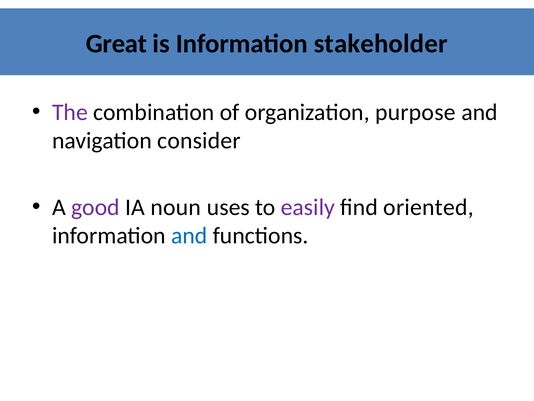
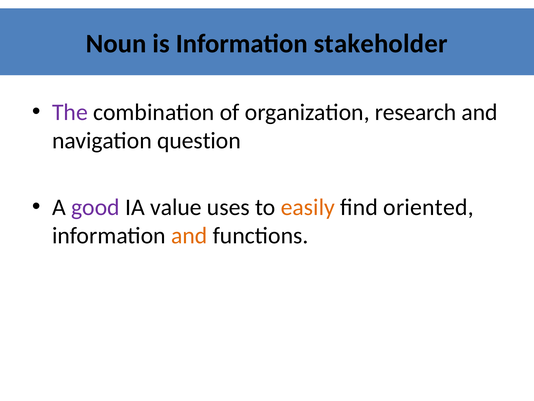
Great: Great -> Noun
purpose: purpose -> research
consider: consider -> question
noun: noun -> value
easily colour: purple -> orange
and at (189, 235) colour: blue -> orange
